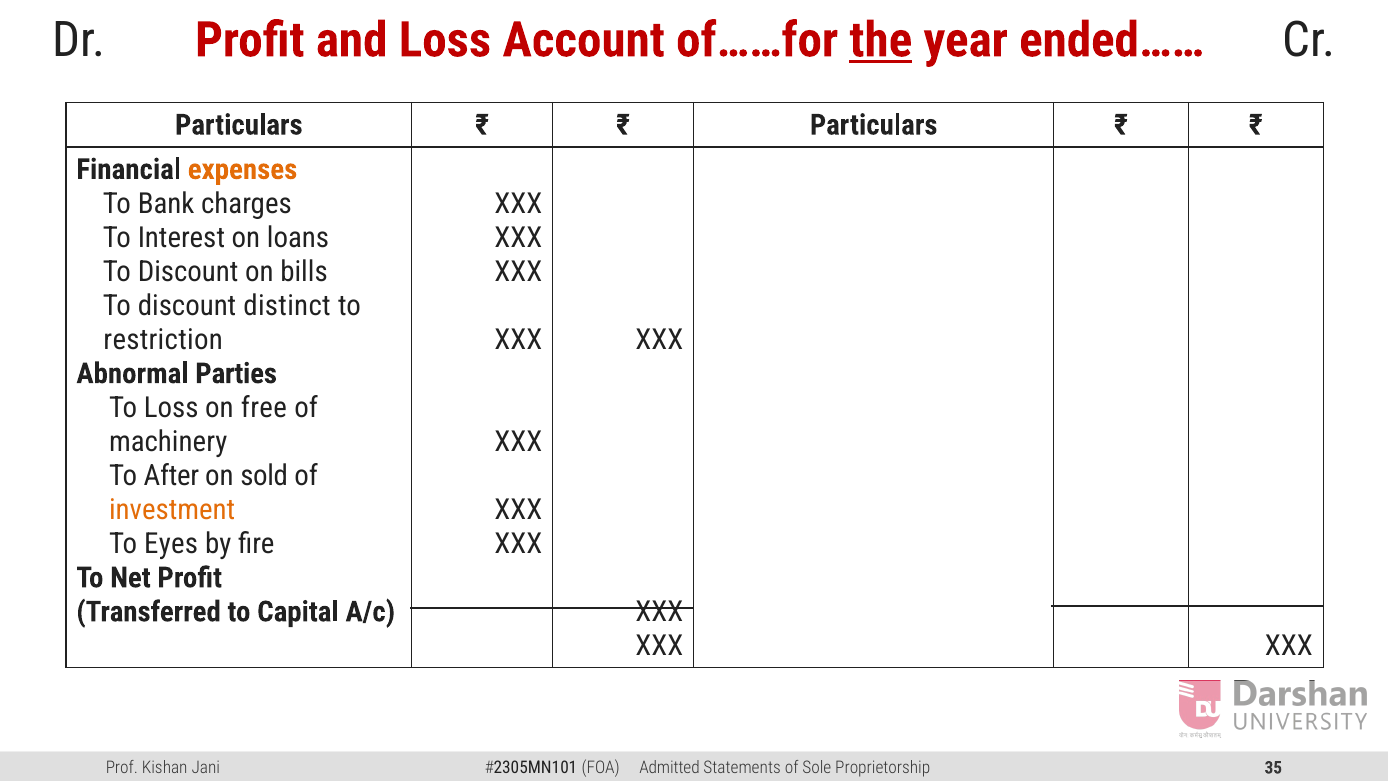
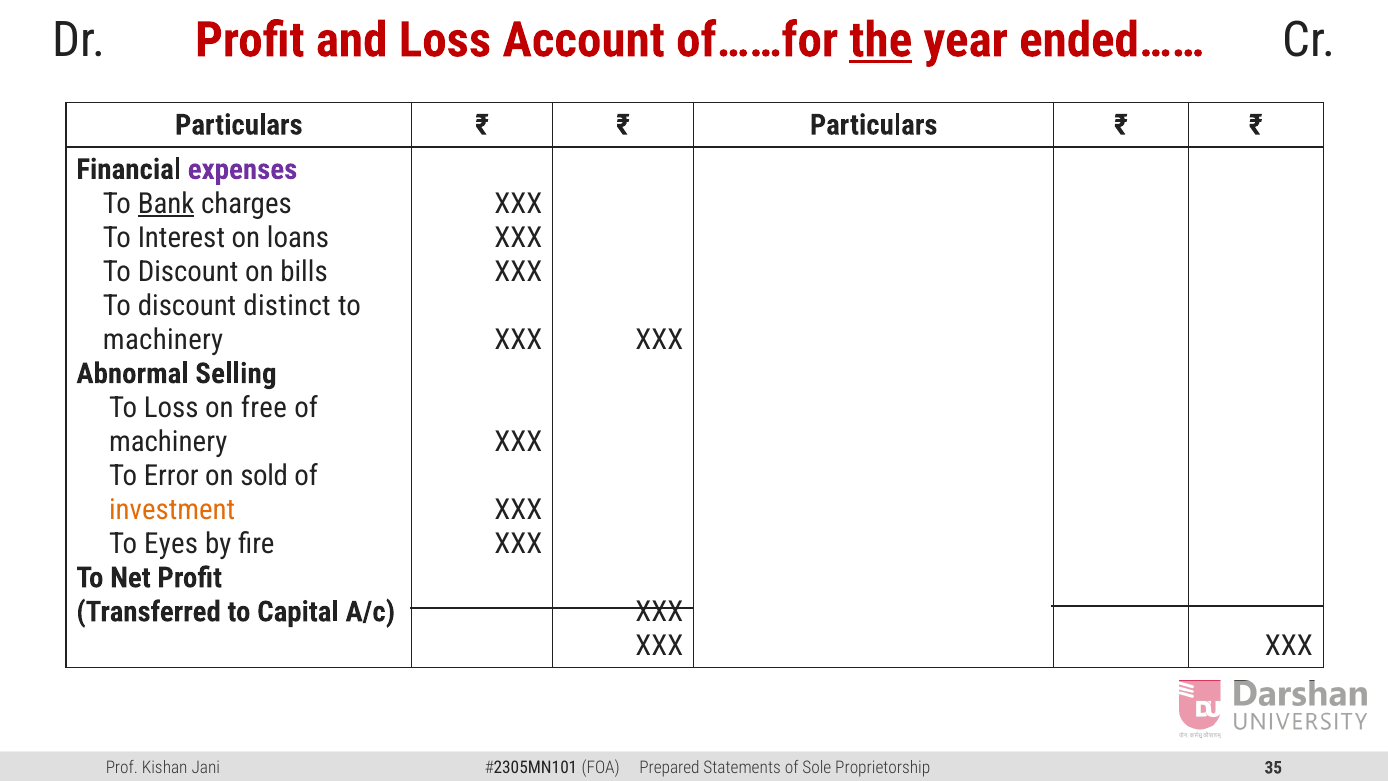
expenses colour: orange -> purple
Bank underline: none -> present
restriction at (163, 339): restriction -> machinery
Parties: Parties -> Selling
After: After -> Error
Admitted: Admitted -> Prepared
